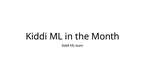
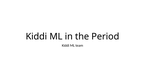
Month: Month -> Period
